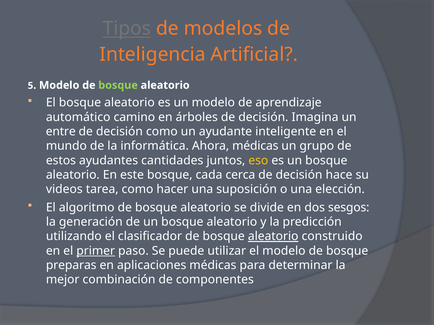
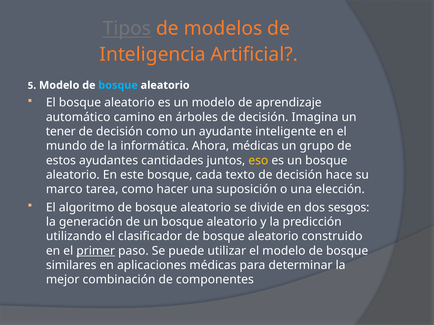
bosque at (118, 85) colour: light green -> light blue
entre: entre -> tener
cerca: cerca -> texto
videos: videos -> marco
aleatorio at (273, 237) underline: present -> none
preparas: preparas -> similares
